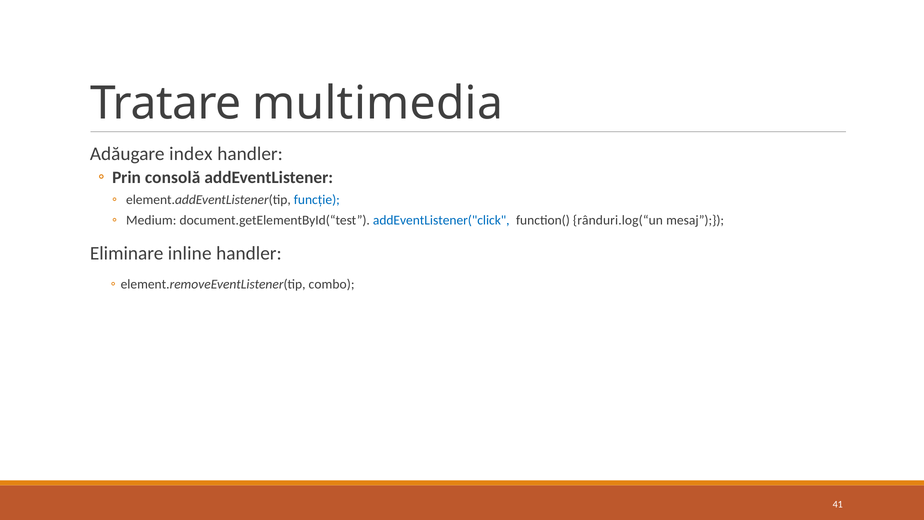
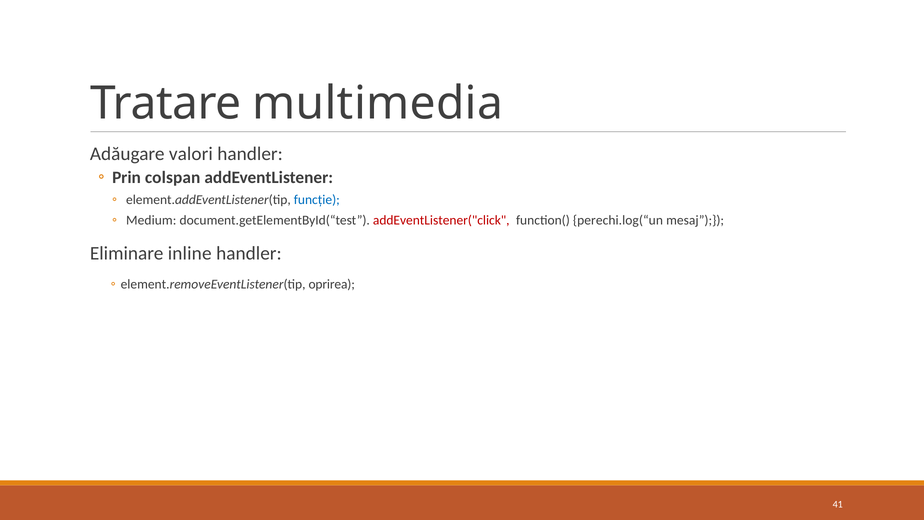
index: index -> valori
consolă: consolă -> colspan
addEventListener("click colour: blue -> red
rânduri.log(“un: rânduri.log(“un -> perechi.log(“un
combo: combo -> oprirea
